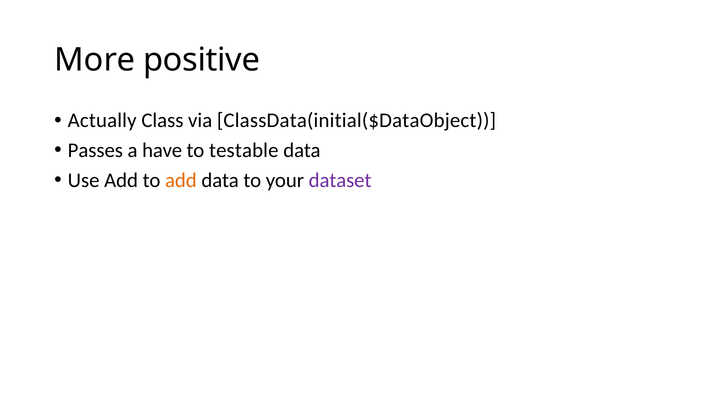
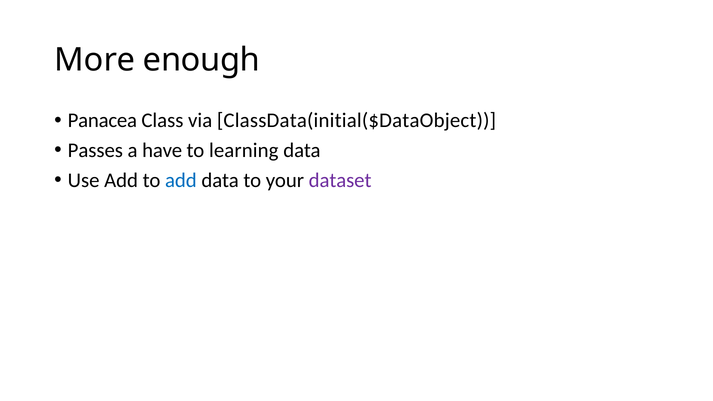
positive: positive -> enough
Actually: Actually -> Panacea
testable: testable -> learning
add at (181, 180) colour: orange -> blue
